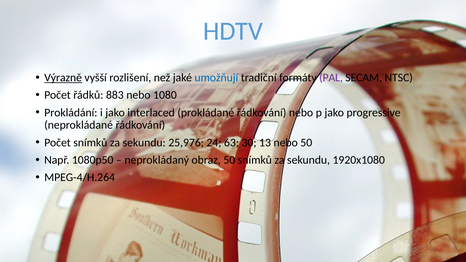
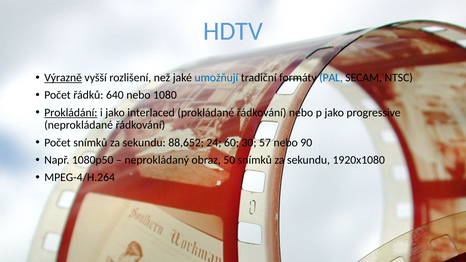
PAL colour: purple -> blue
883: 883 -> 640
Prokládání underline: none -> present
25,976: 25,976 -> 88,652
63: 63 -> 60
13: 13 -> 57
nebo 50: 50 -> 90
